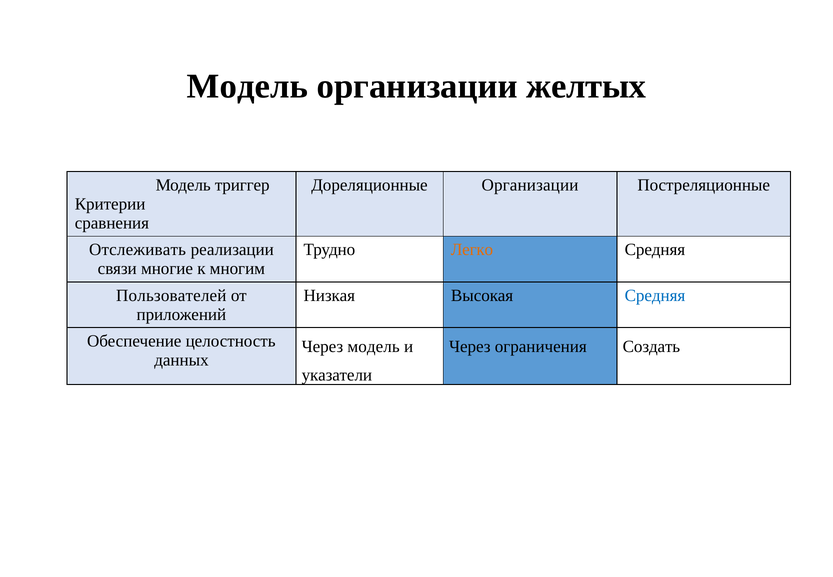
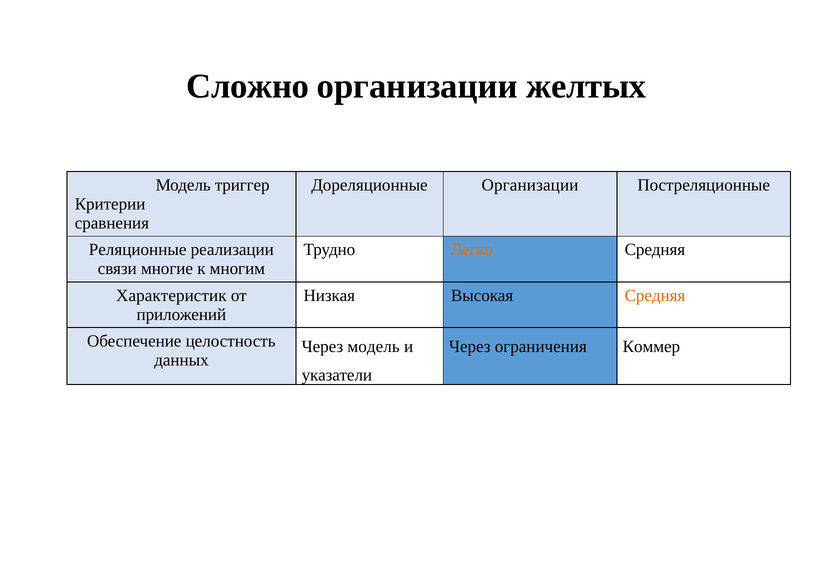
Модель at (247, 86): Модель -> Сложно
Отслеживать: Отслеживать -> Реляционные
Пользователей: Пользователей -> Характеристик
Средняя at (655, 295) colour: blue -> orange
Создать: Создать -> Коммер
